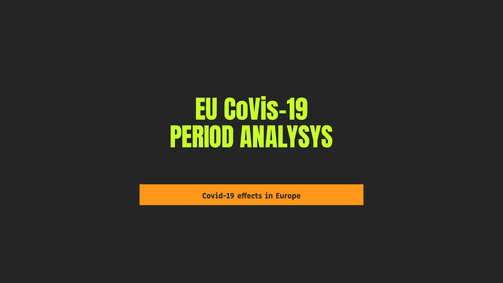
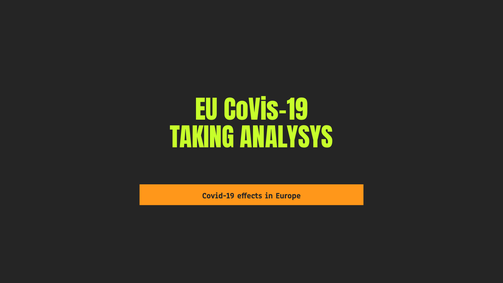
PERIOD: PERIOD -> TAKING
